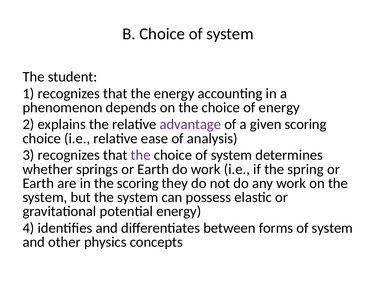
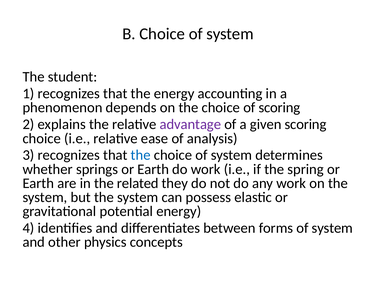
of energy: energy -> scoring
the at (141, 155) colour: purple -> blue
the scoring: scoring -> related
